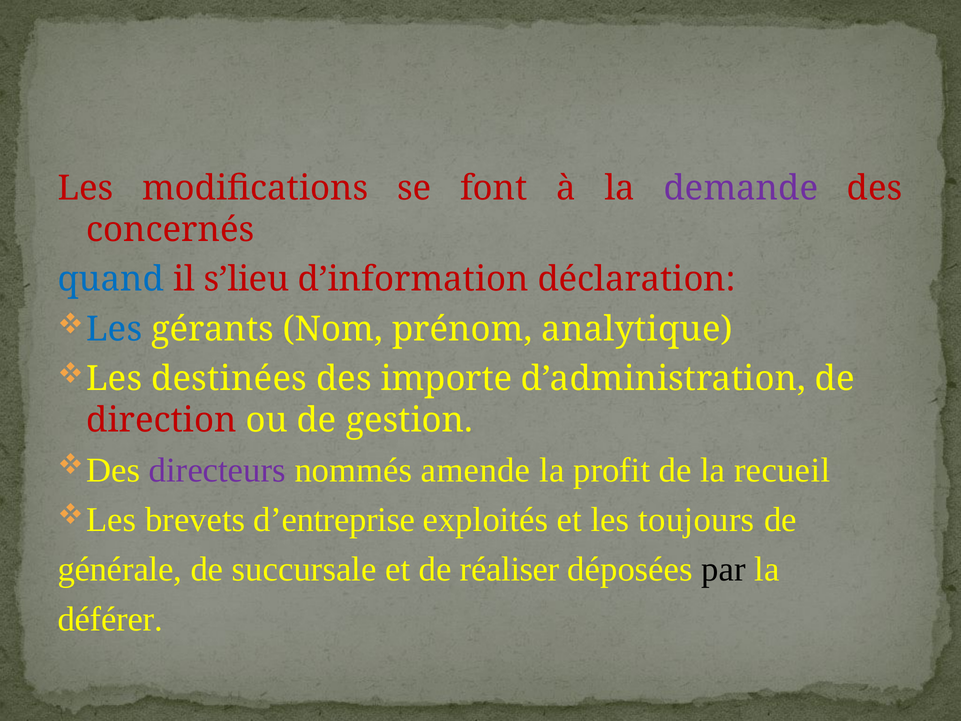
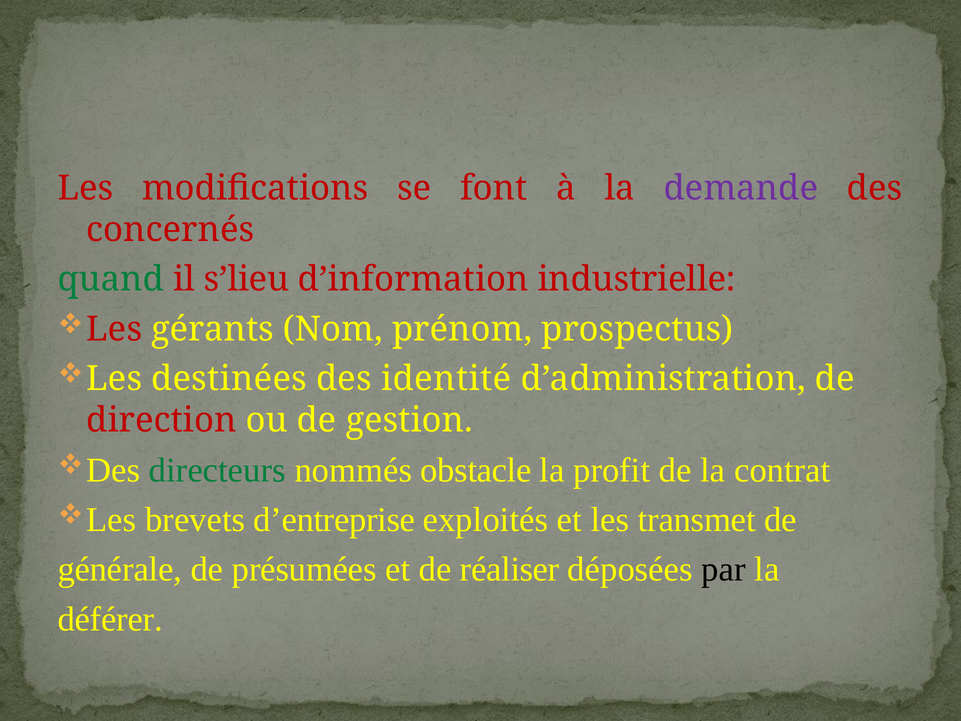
quand colour: blue -> green
déclaration: déclaration -> industrielle
Les at (114, 329) colour: blue -> red
analytique: analytique -> prospectus
importe: importe -> identité
directeurs colour: purple -> green
amende: amende -> obstacle
recueil: recueil -> contrat
toujours: toujours -> transmet
succursale: succursale -> présumées
